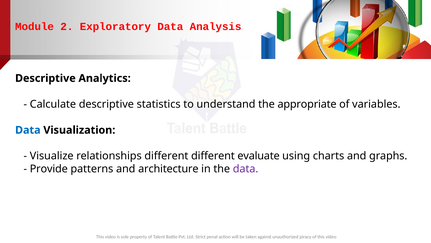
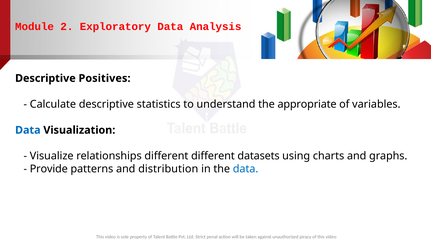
Analytics: Analytics -> Positives
evaluate: evaluate -> datasets
architecture: architecture -> distribution
data at (246, 169) colour: purple -> blue
